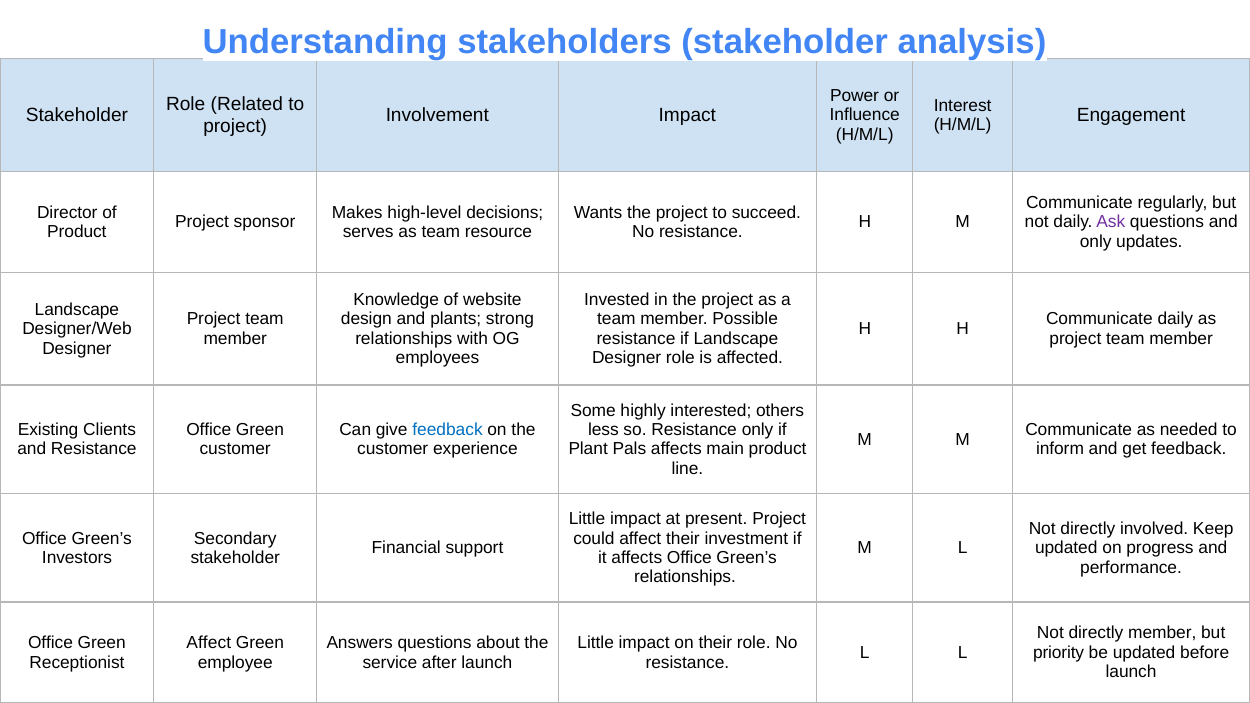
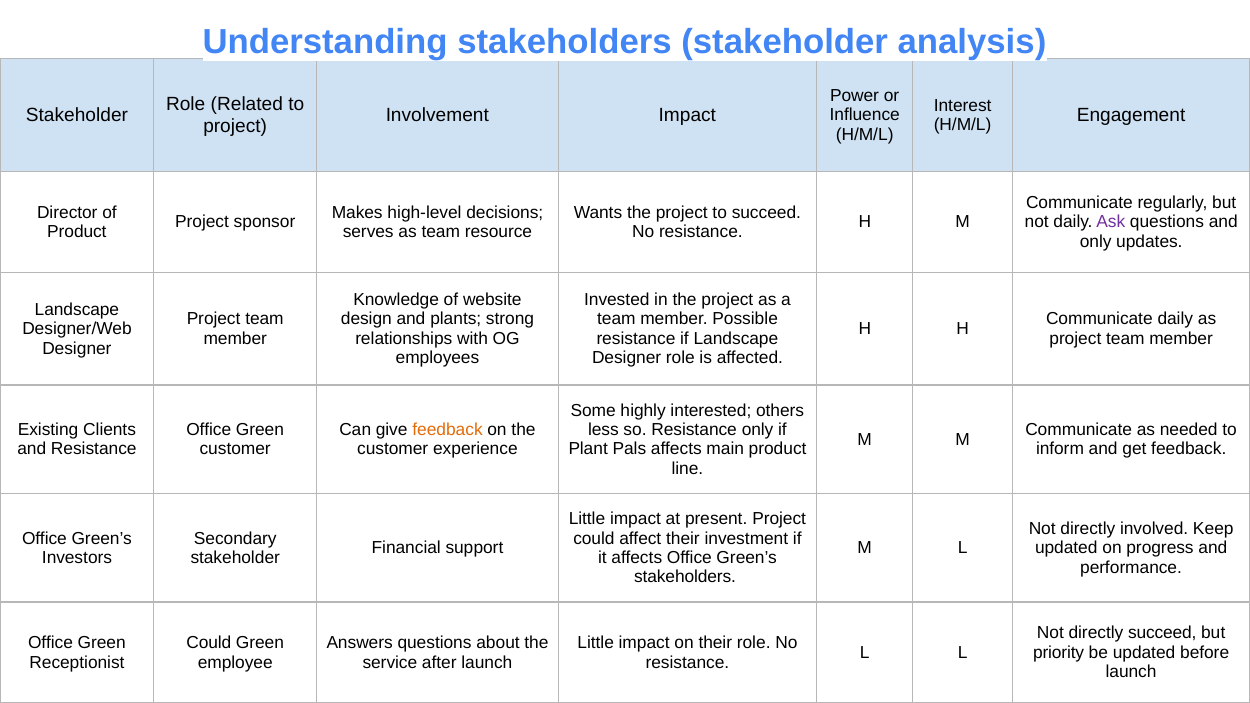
feedback at (448, 430) colour: blue -> orange
relationships at (685, 577): relationships -> stakeholders
directly member: member -> succeed
Affect at (209, 643): Affect -> Could
